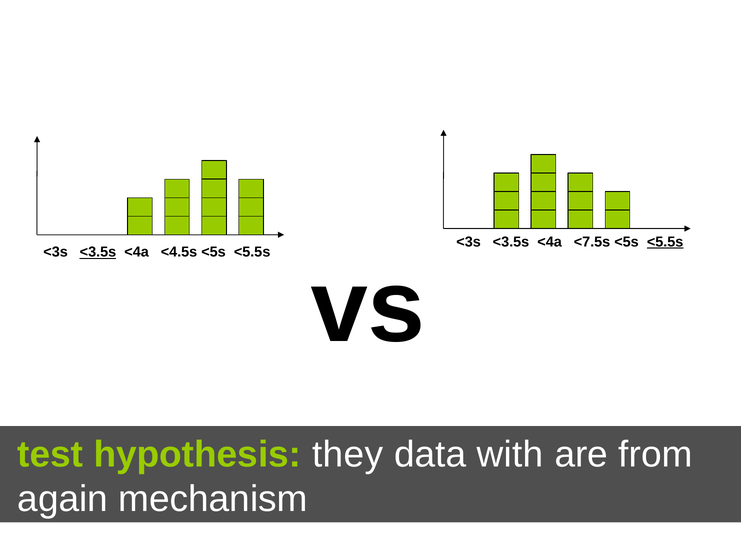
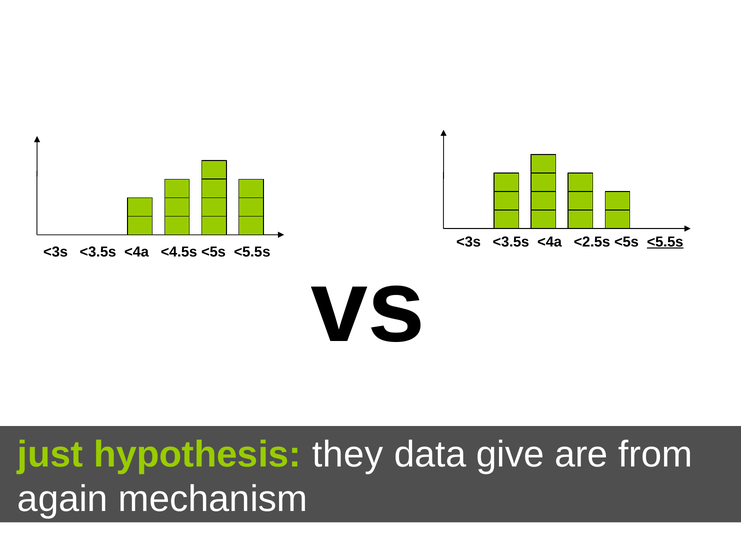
<7.5s: <7.5s -> <2.5s
<3.5s at (98, 252) underline: present -> none
test: test -> just
with: with -> give
